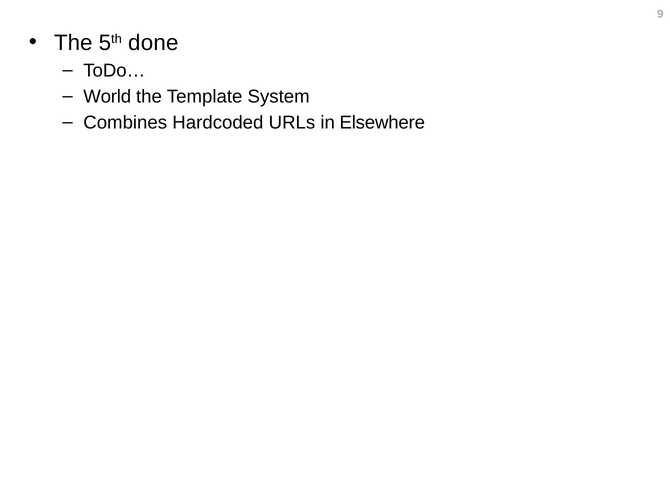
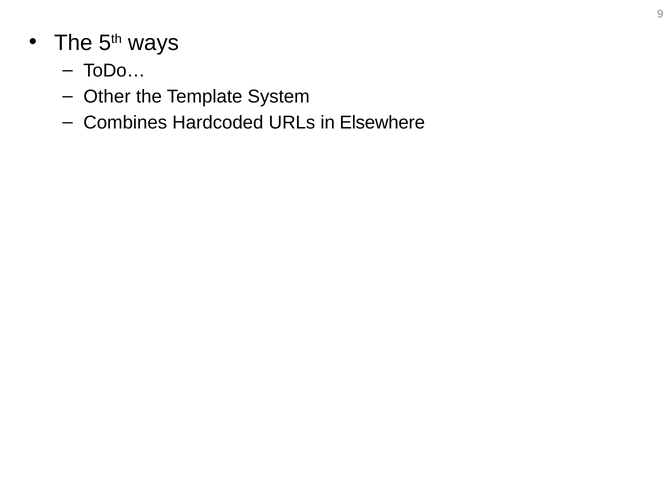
done: done -> ways
World: World -> Other
